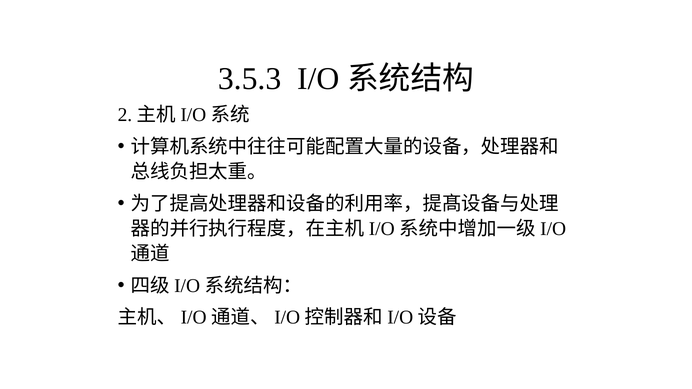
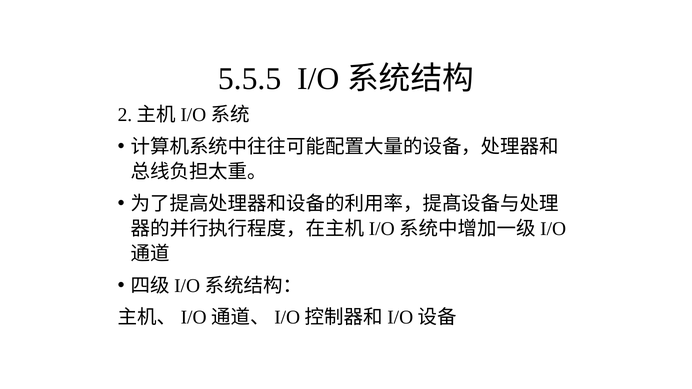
3.5.3: 3.5.3 -> 5.5.5
